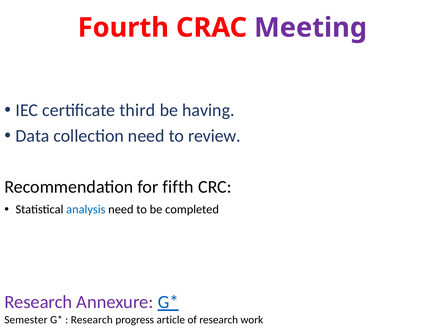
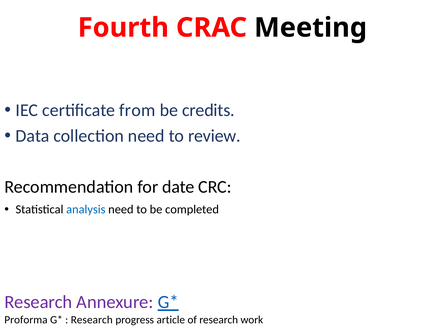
Meeting colour: purple -> black
third: third -> from
having: having -> credits
fifth: fifth -> date
Semester: Semester -> Proforma
